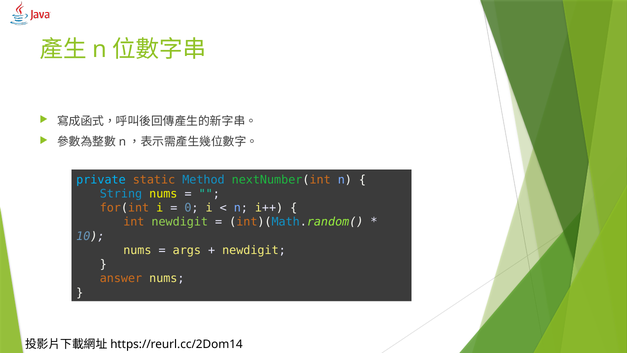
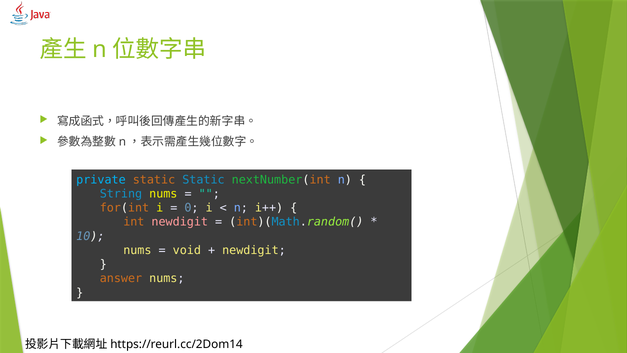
static Method: Method -> Static
newdigit at (180, 222) colour: light green -> pink
args: args -> void
